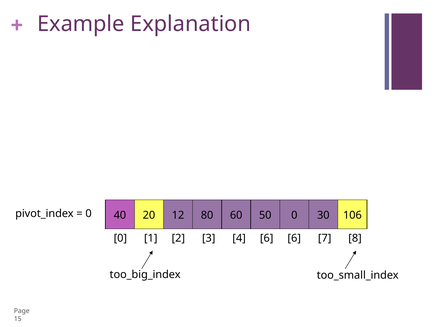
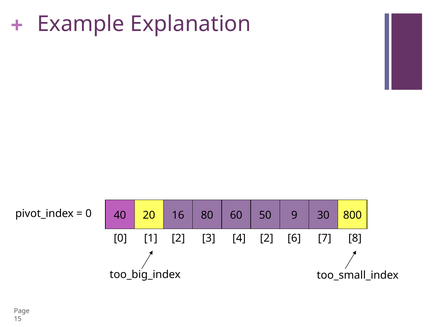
12: 12 -> 16
50 0: 0 -> 9
106: 106 -> 800
4 6: 6 -> 2
